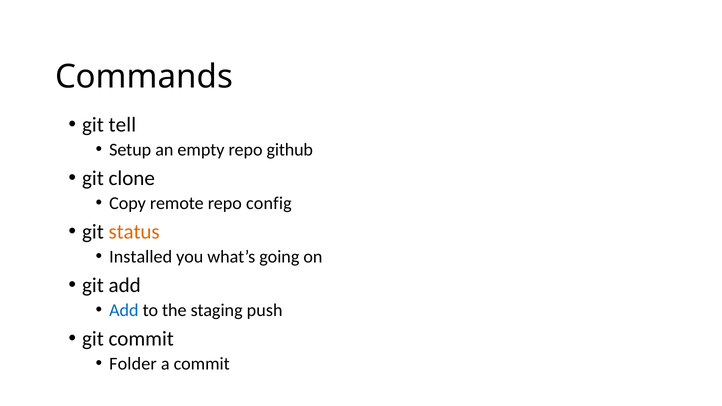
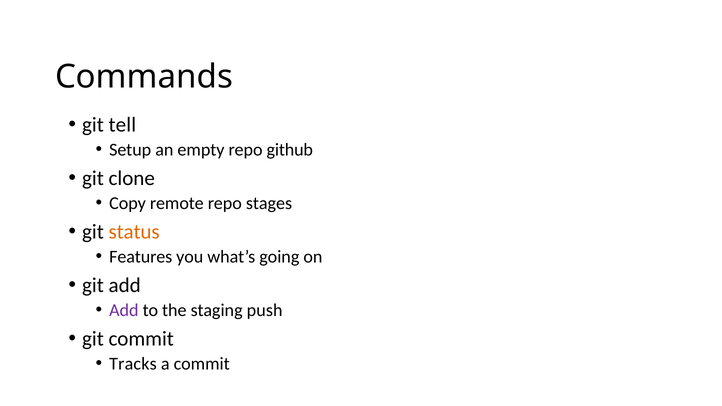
config: config -> stages
Installed: Installed -> Features
Add at (124, 310) colour: blue -> purple
Folder: Folder -> Tracks
